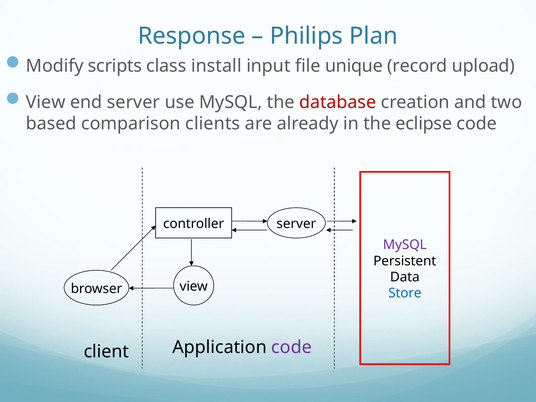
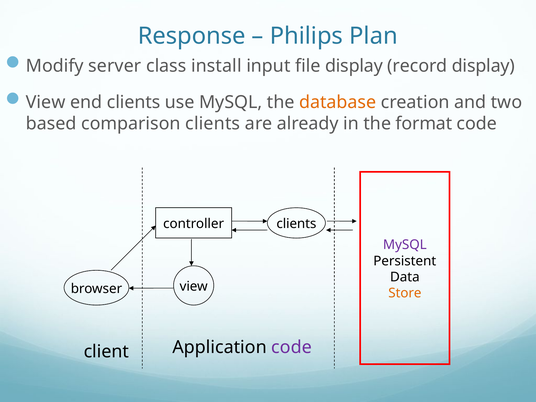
scripts: scripts -> server
file unique: unique -> display
record upload: upload -> display
end server: server -> clients
database colour: red -> orange
eclipse: eclipse -> format
server at (296, 224): server -> clients
Store colour: blue -> orange
